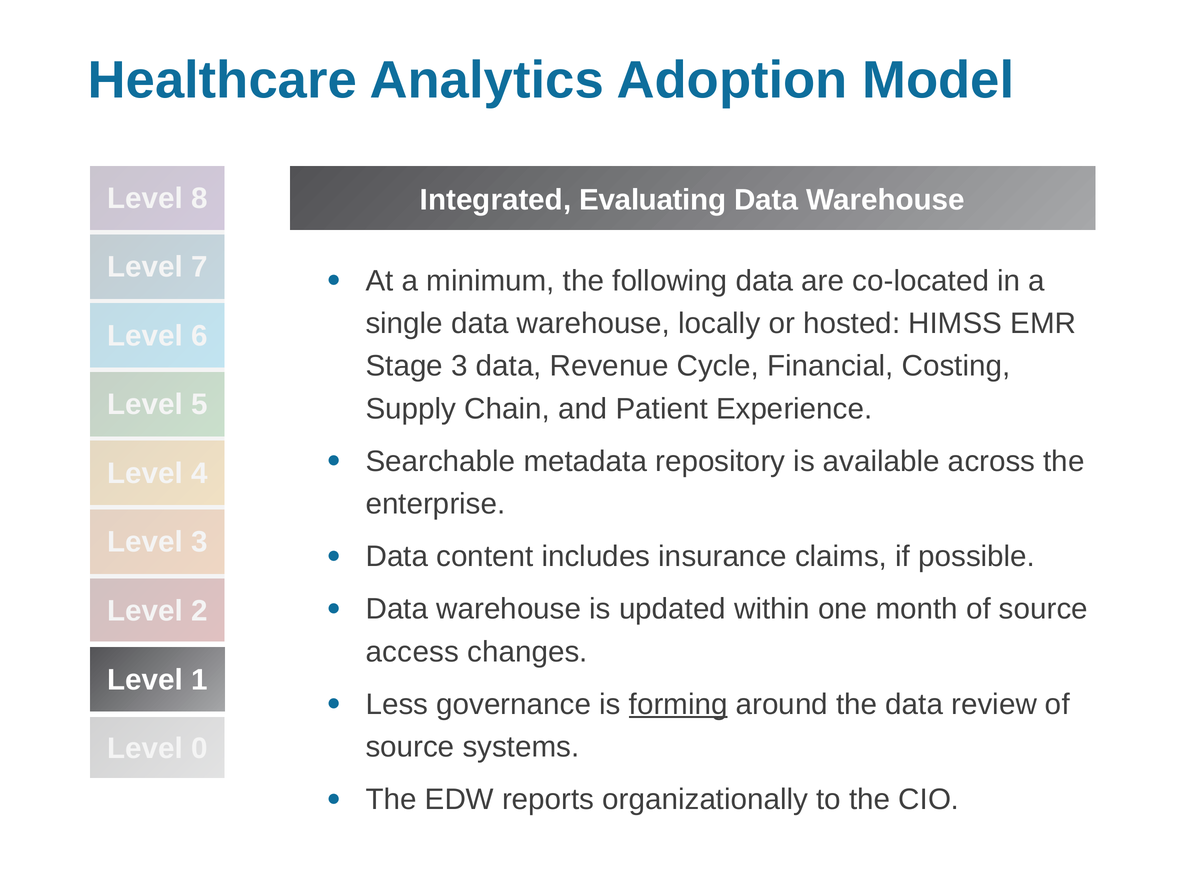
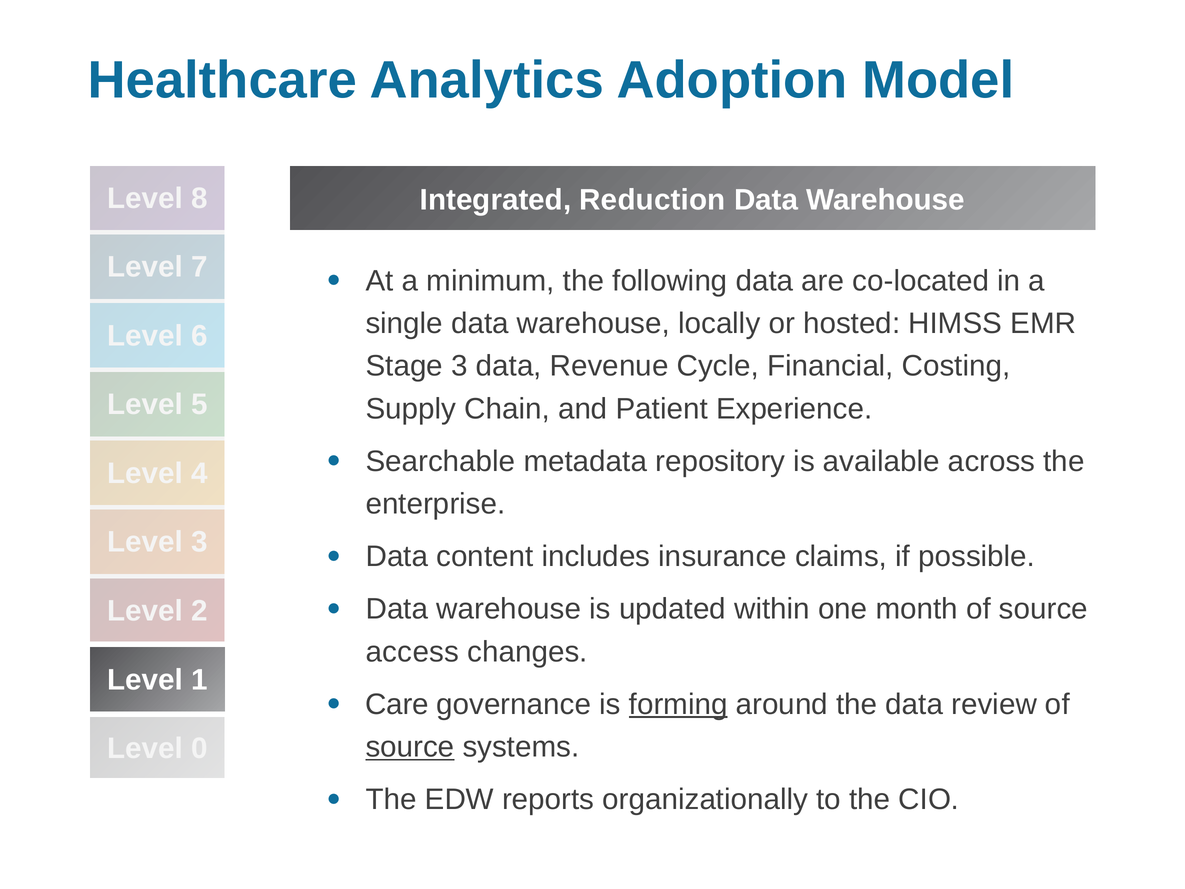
Evaluating: Evaluating -> Reduction
Less: Less -> Care
source at (410, 747) underline: none -> present
